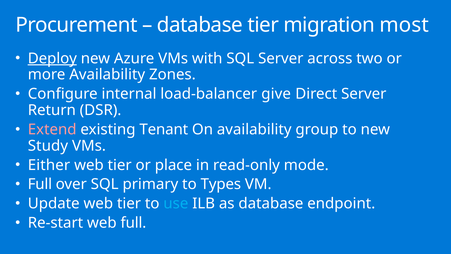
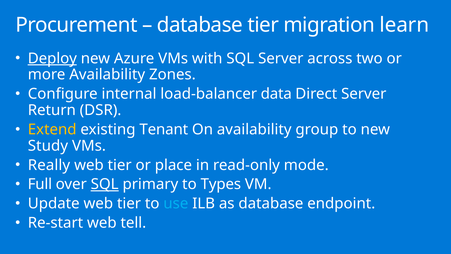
most: most -> learn
give: give -> data
Extend colour: pink -> yellow
Either: Either -> Really
SQL at (105, 184) underline: none -> present
web full: full -> tell
